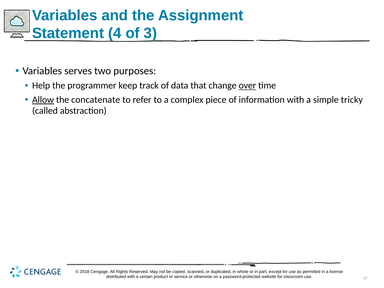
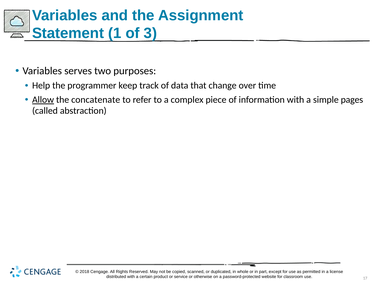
4: 4 -> 1
over underline: present -> none
tricky: tricky -> pages
